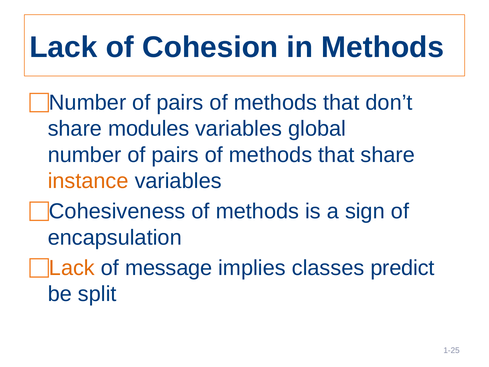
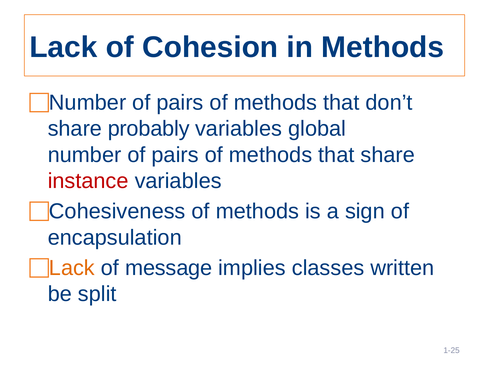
modules: modules -> probably
instance colour: orange -> red
predict: predict -> written
